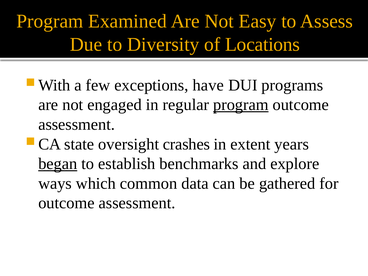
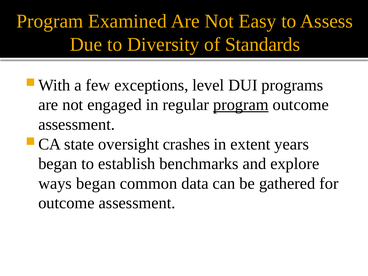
Locations: Locations -> Standards
have: have -> level
began at (58, 164) underline: present -> none
ways which: which -> began
